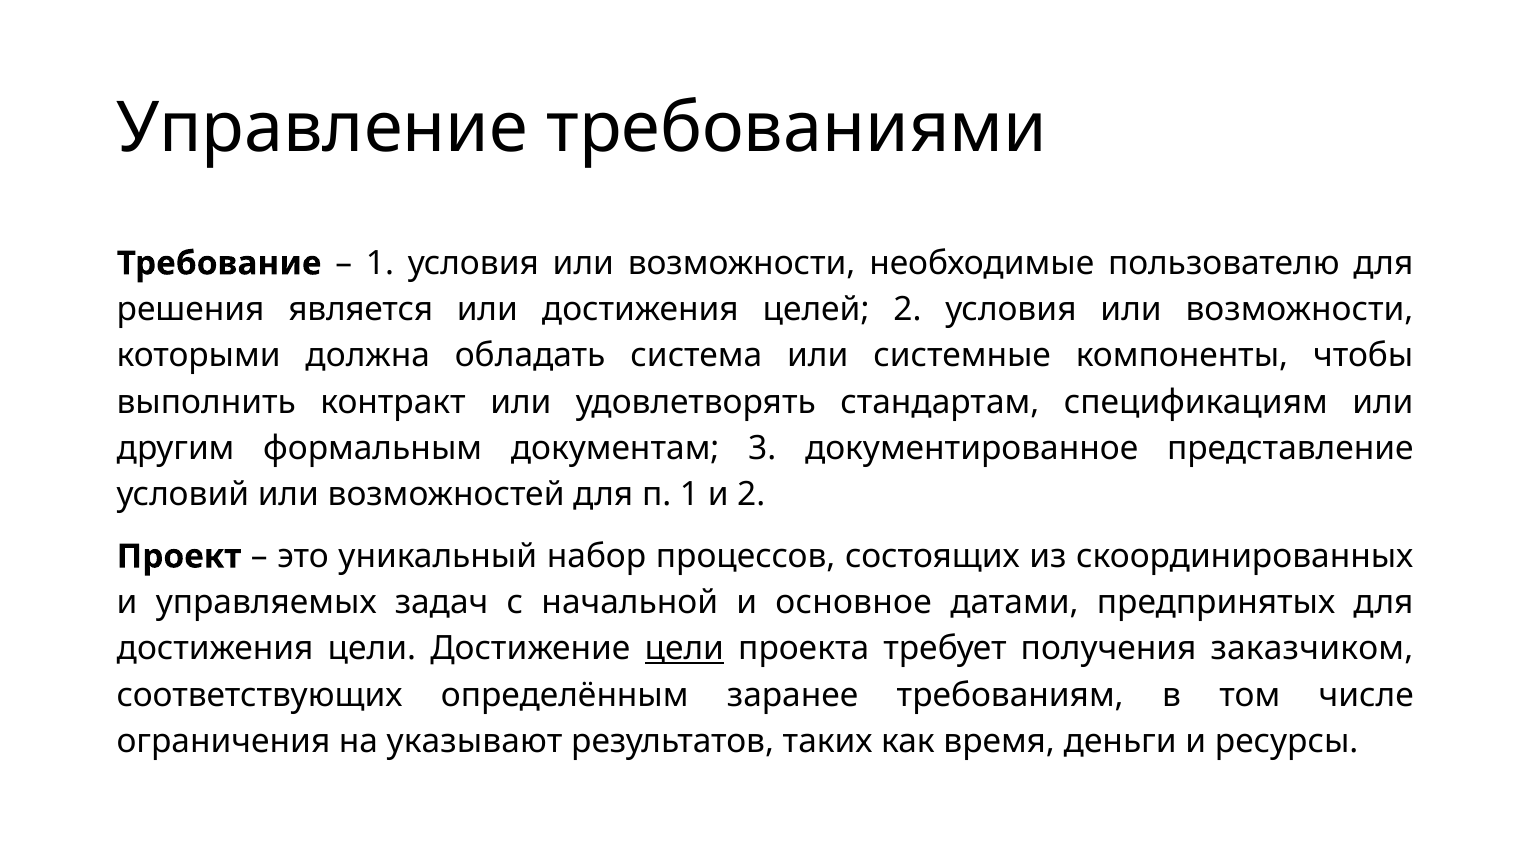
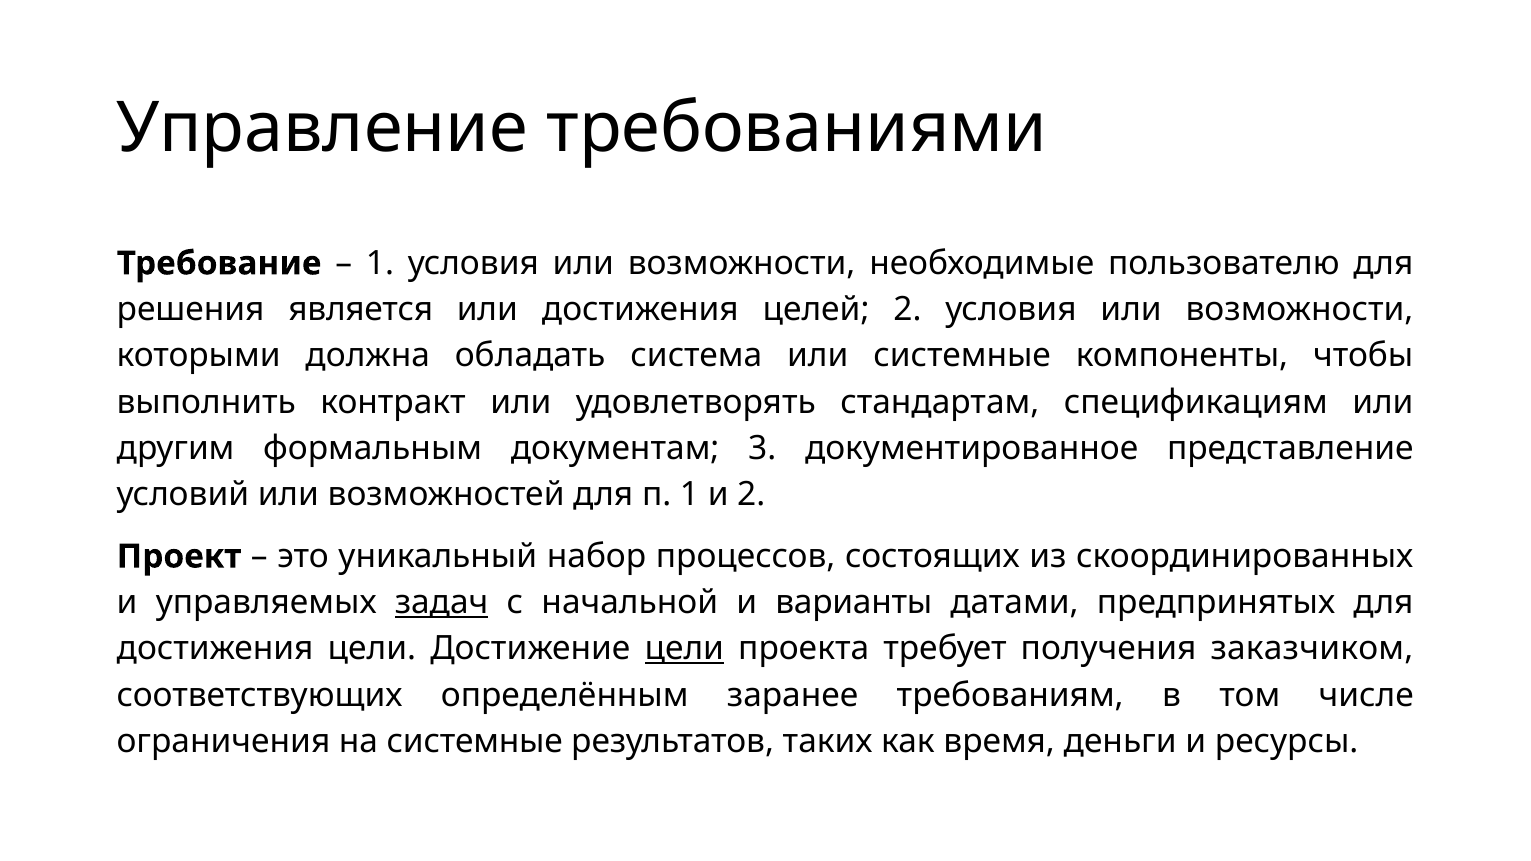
задач underline: none -> present
основное: основное -> варианты
на указывают: указывают -> системные
